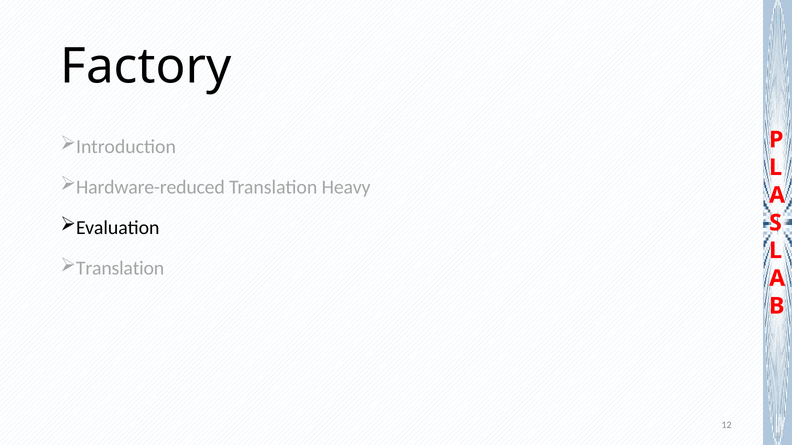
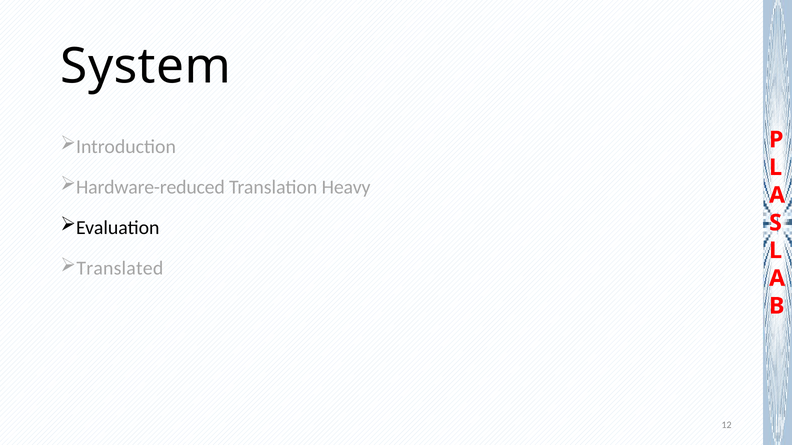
Factory: Factory -> System
Translation at (120, 269): Translation -> Translated
